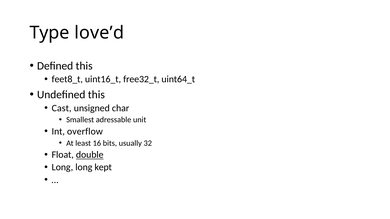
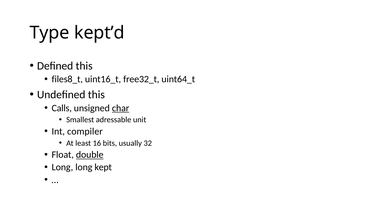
love’d: love’d -> kept’d
feet8_t: feet8_t -> files8_t
Cast: Cast -> Calls
char underline: none -> present
overflow: overflow -> compiler
